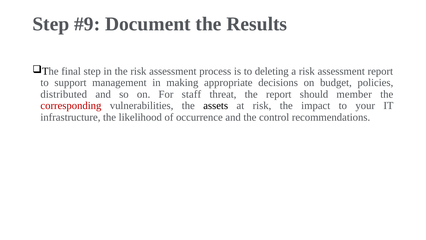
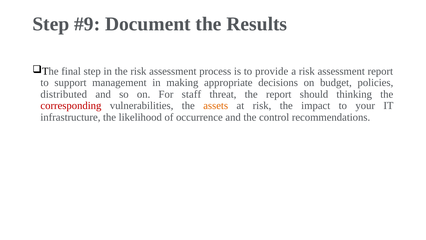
deleting: deleting -> provide
member: member -> thinking
assets colour: black -> orange
